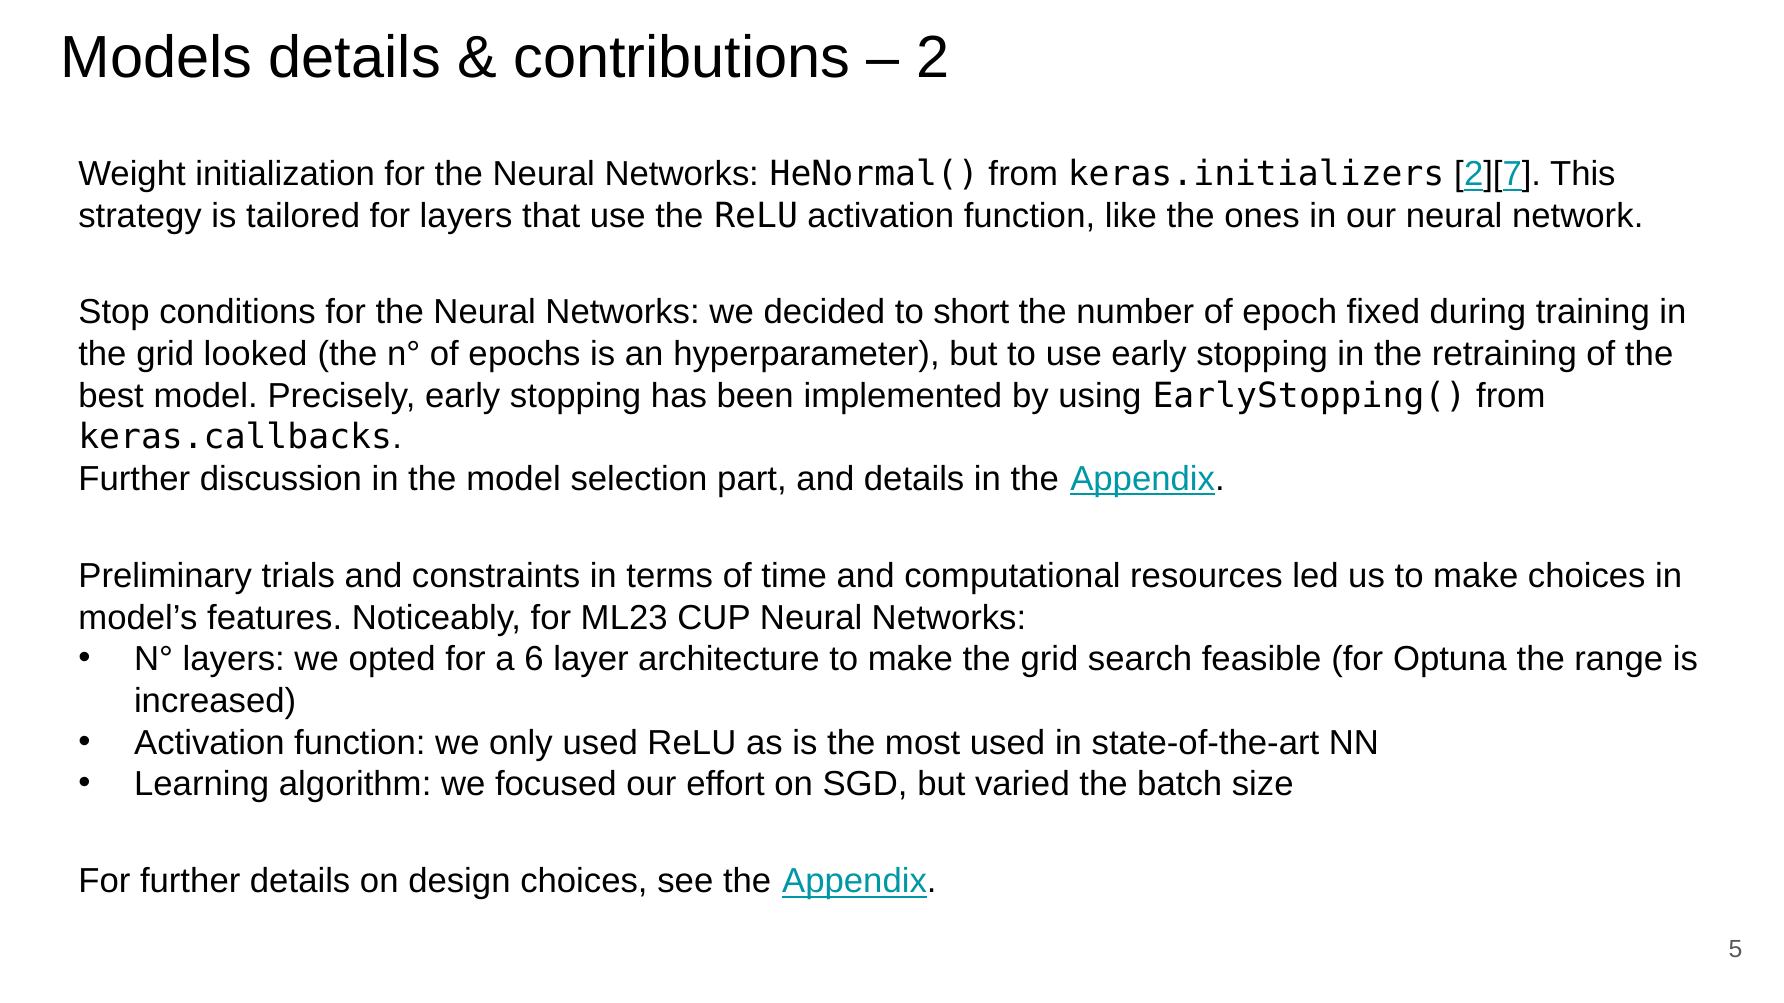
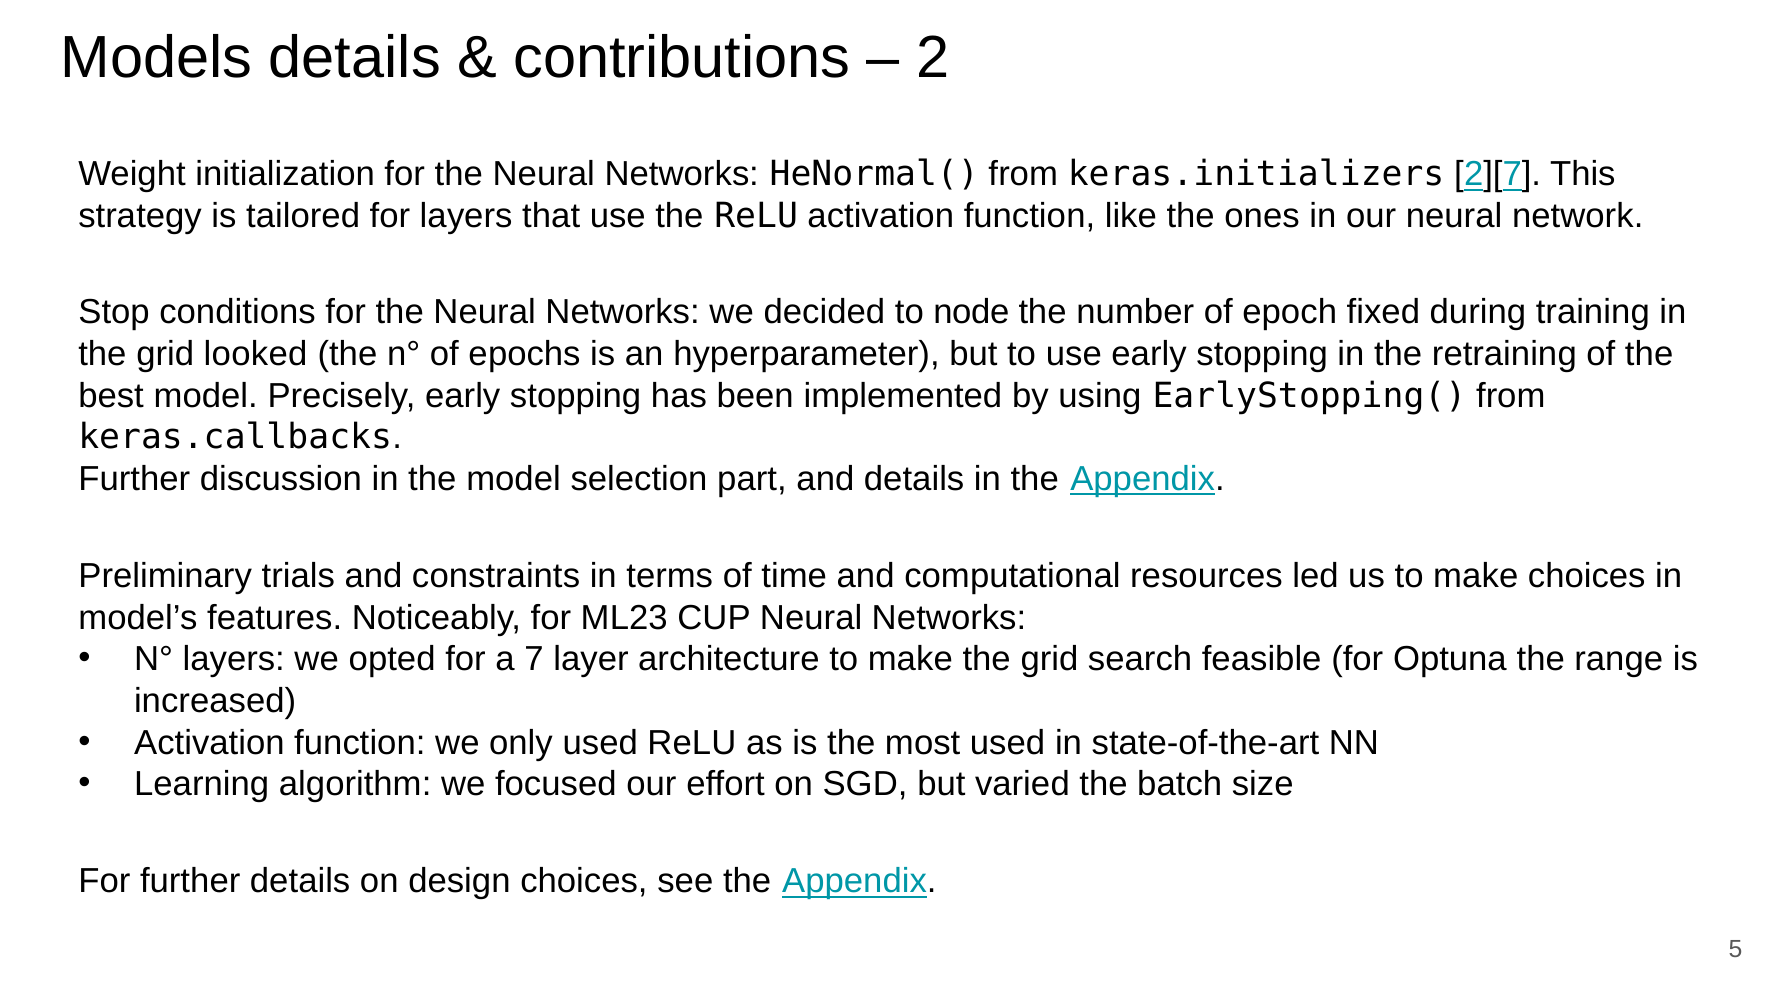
short: short -> node
6: 6 -> 7
